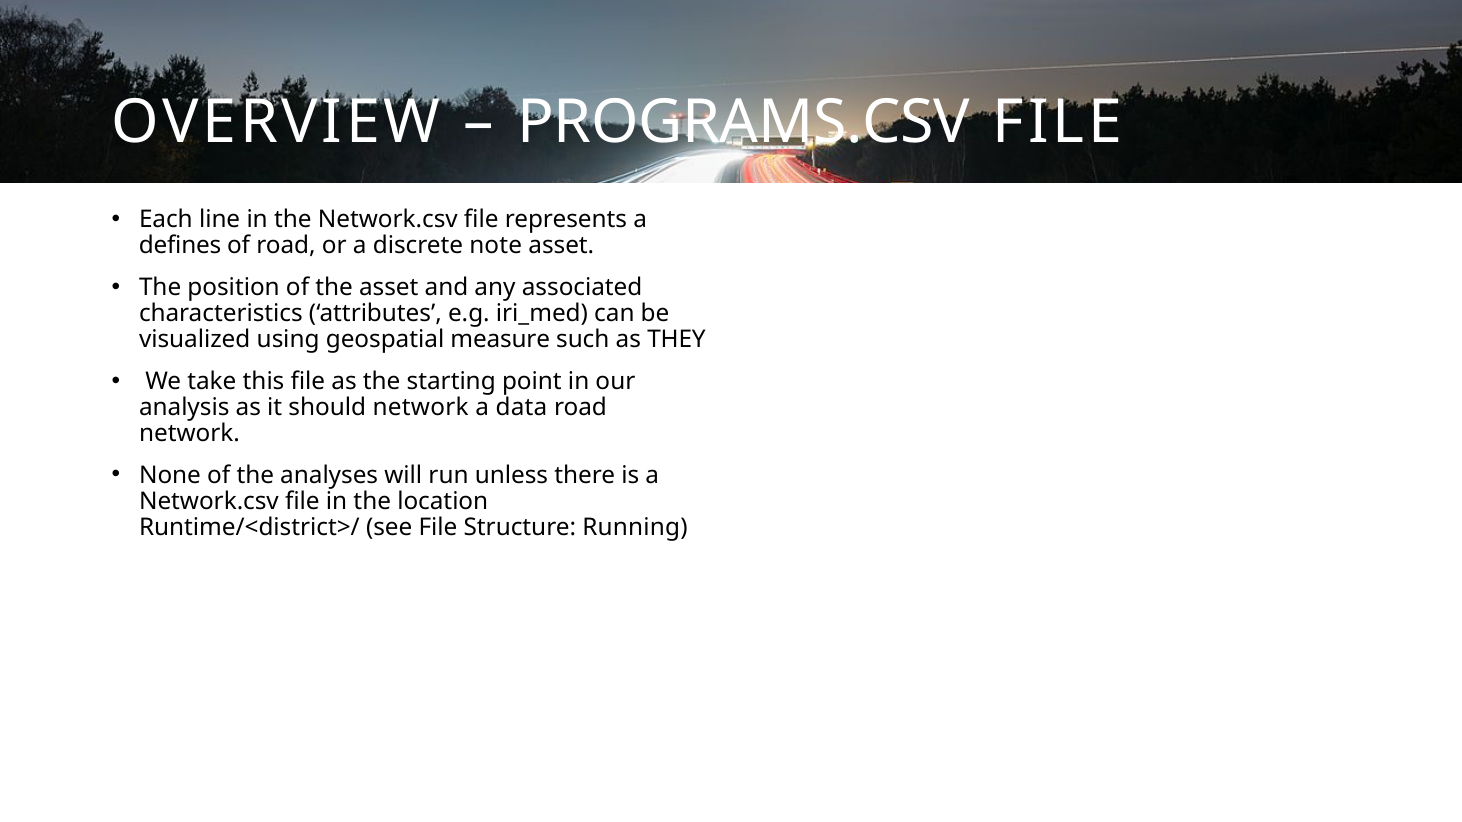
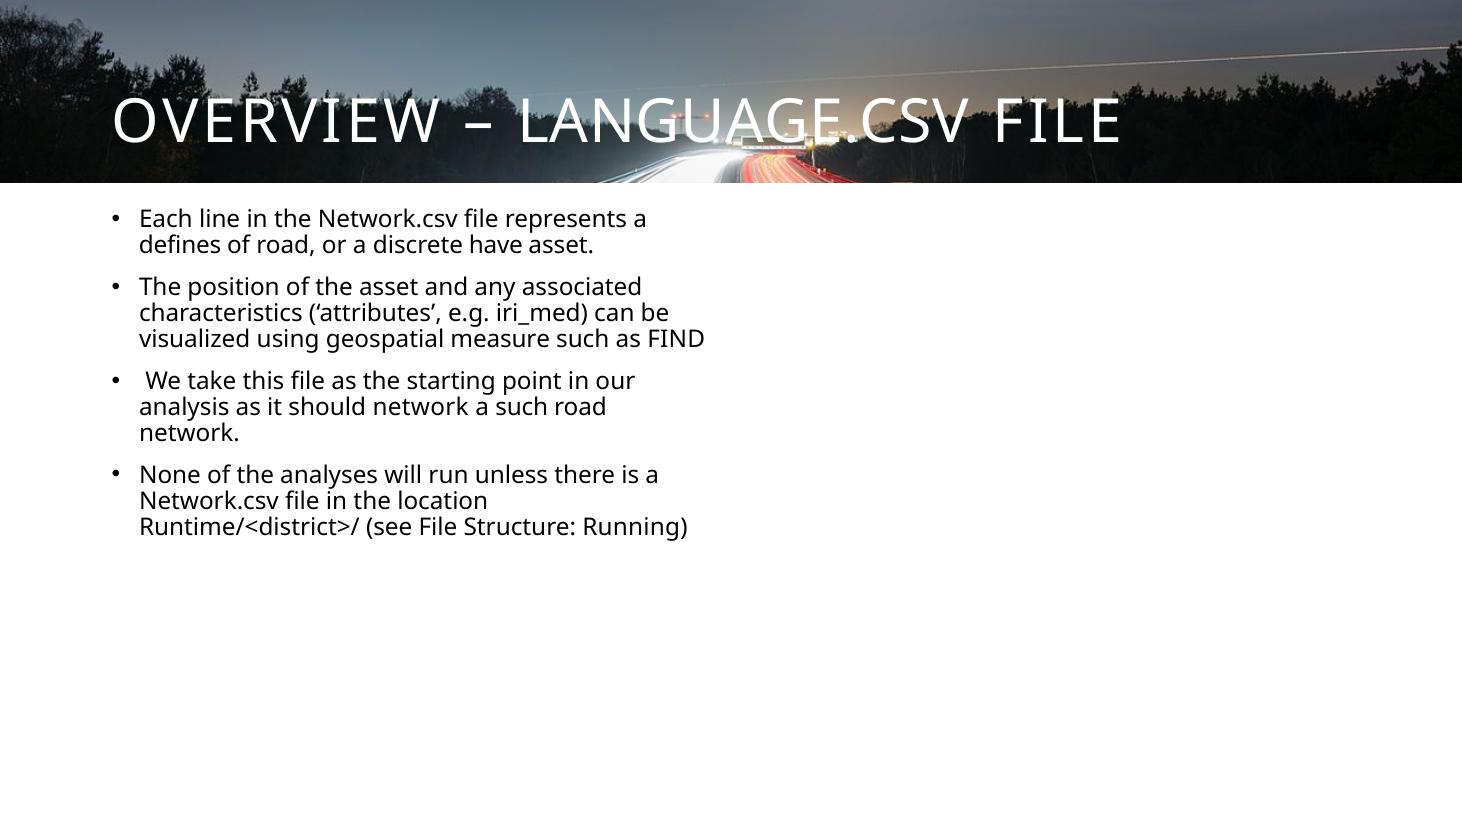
PROGRAMS.CSV: PROGRAMS.CSV -> LANGUAGE.CSV
note: note -> have
THEY: THEY -> FIND
a data: data -> such
